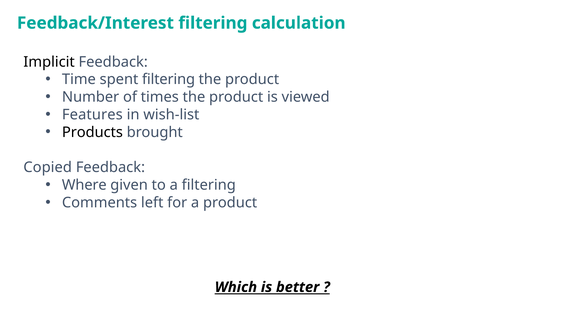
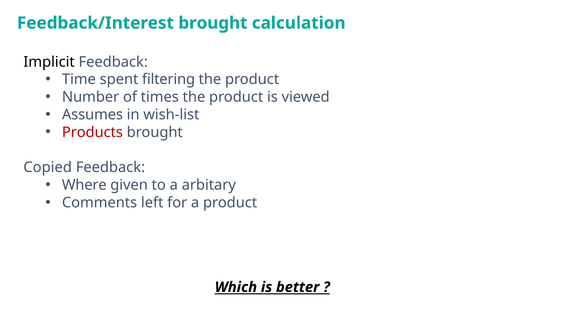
Feedback/Interest filtering: filtering -> brought
Features: Features -> Assumes
Products colour: black -> red
a filtering: filtering -> arbitary
